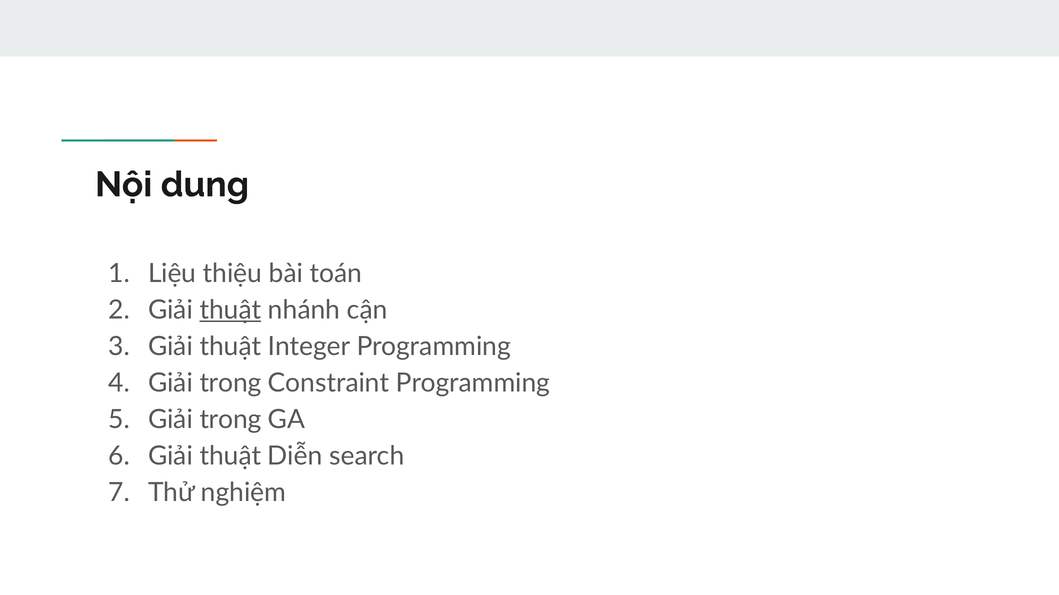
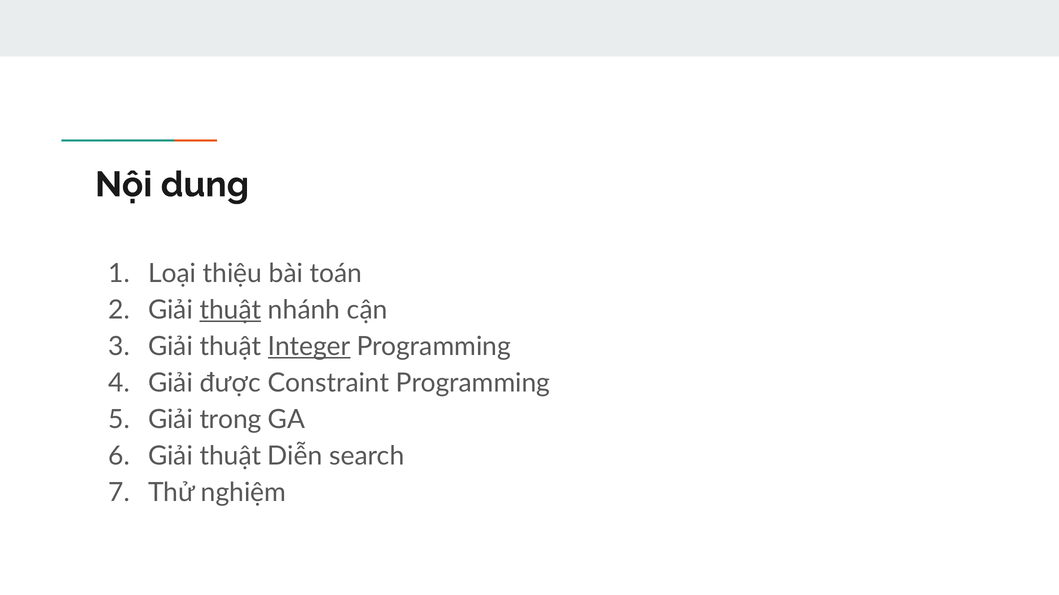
Liệu: Liệu -> Loại
Integer underline: none -> present
trong at (231, 383): trong -> được
